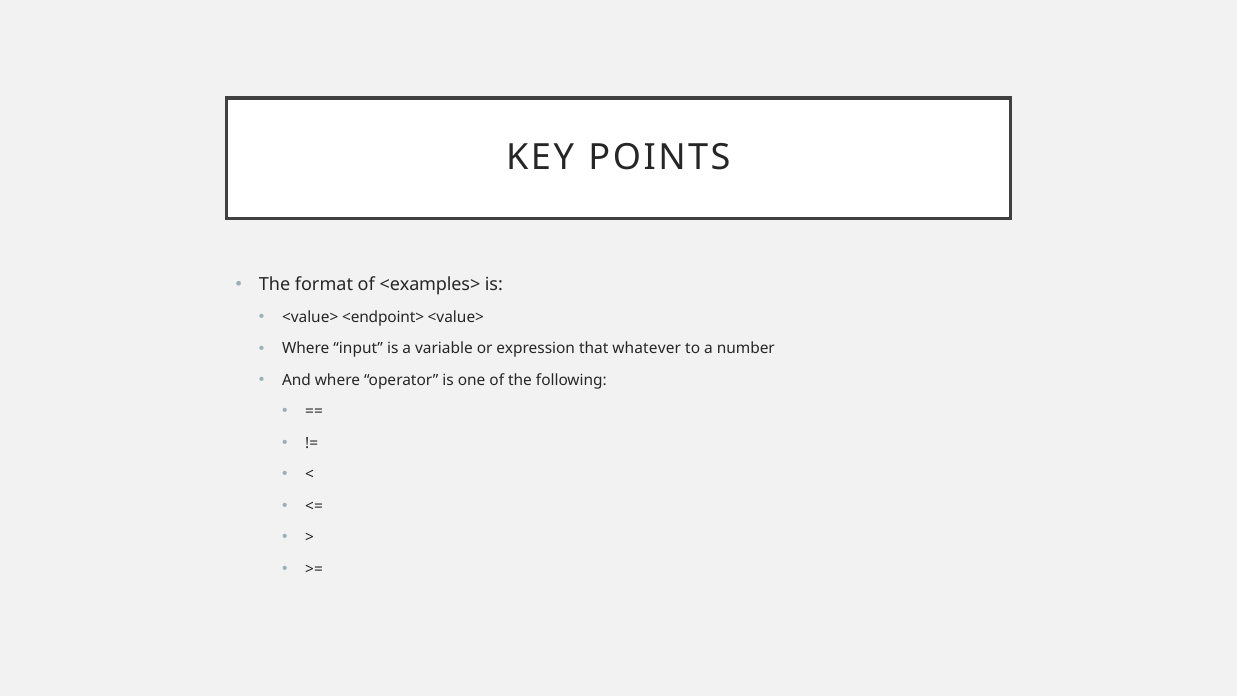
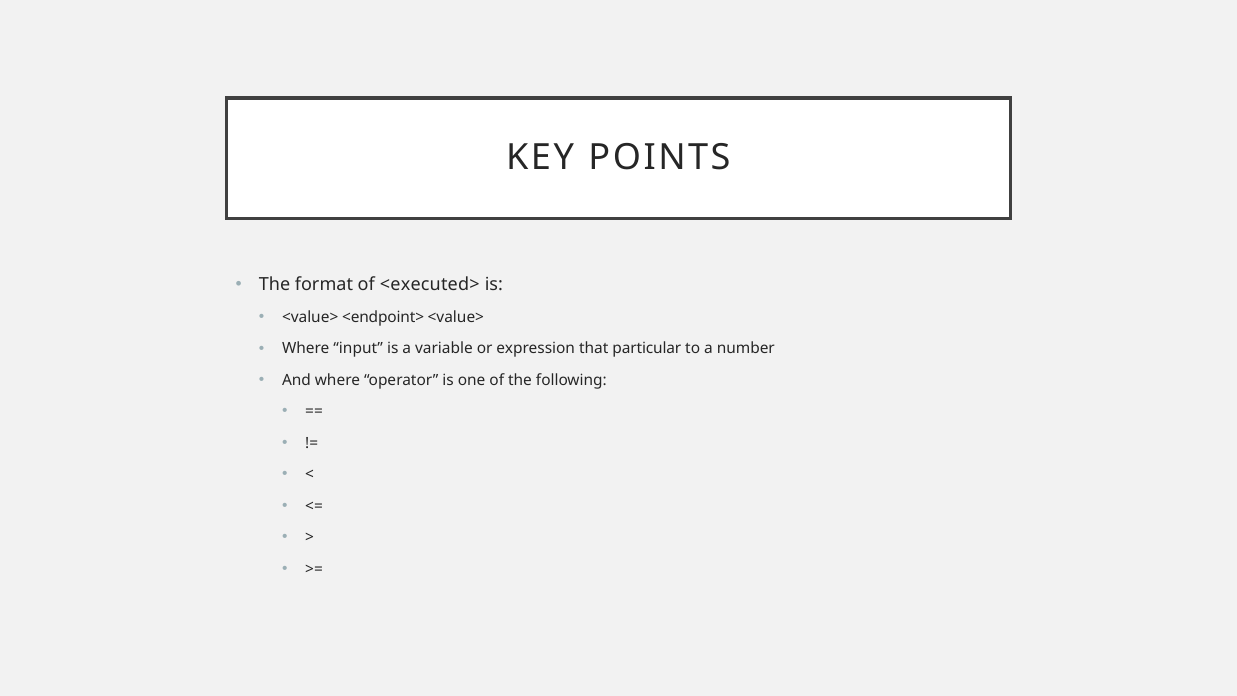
<examples>: <examples> -> <executed>
whatever: whatever -> particular
